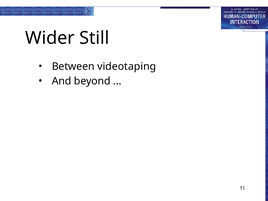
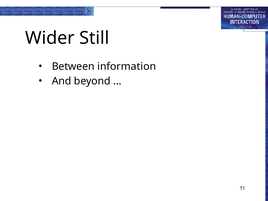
videotaping: videotaping -> information
